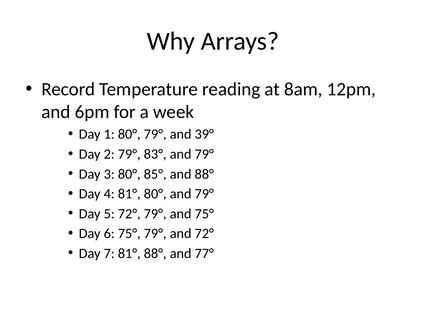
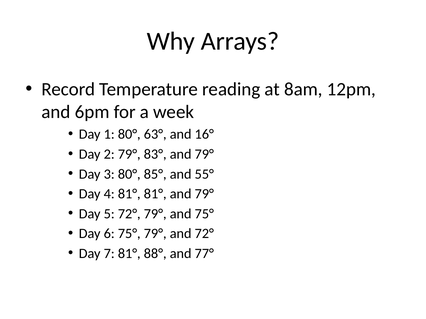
80° 79°: 79° -> 63°
39°: 39° -> 16°
and 88°: 88° -> 55°
81° 80°: 80° -> 81°
